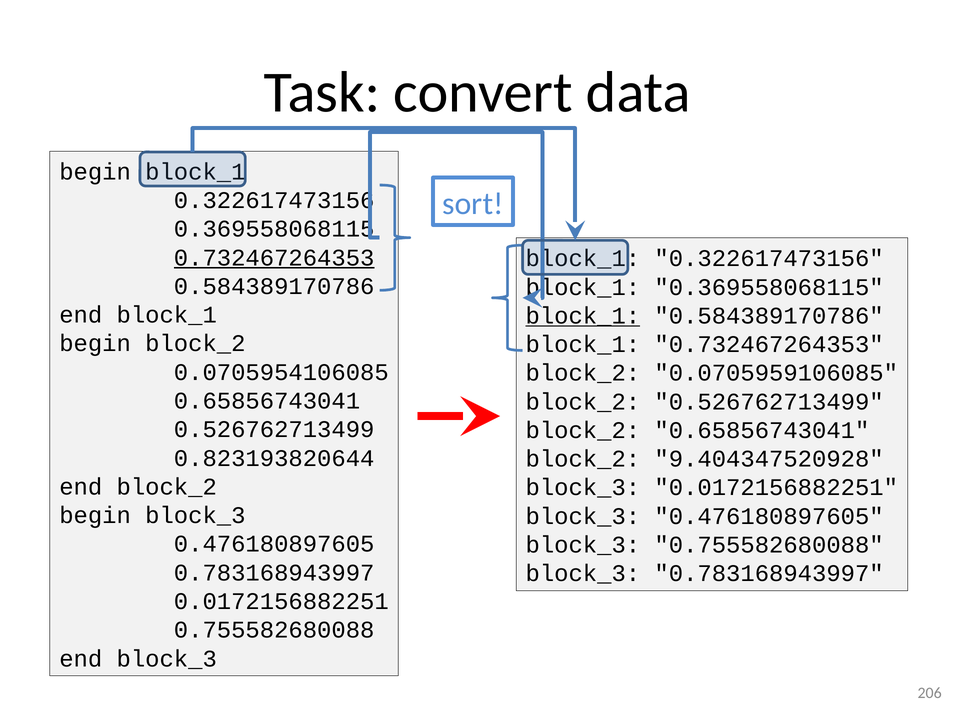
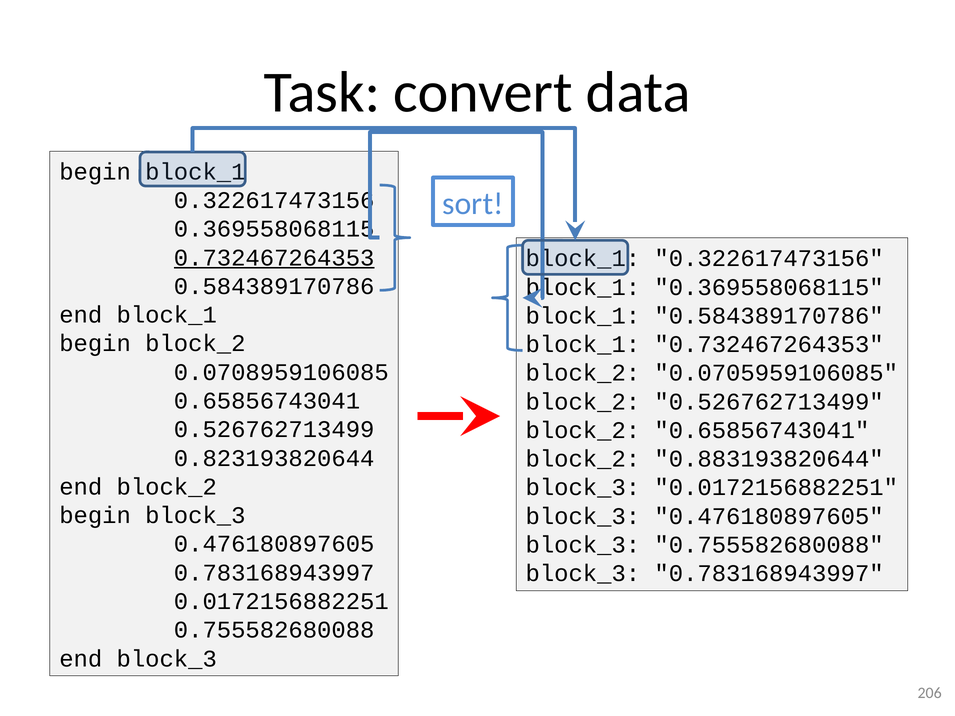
block_1 at (583, 316) underline: present -> none
0.0705954106085: 0.0705954106085 -> 0.0708959106085
9.404347520928: 9.404347520928 -> 0.883193820644
